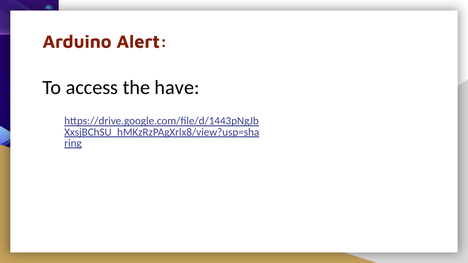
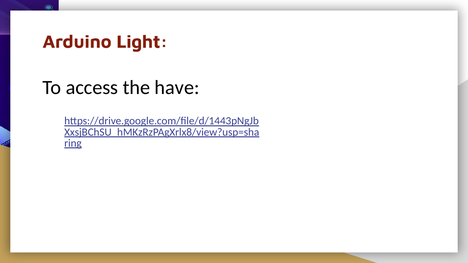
Alert: Alert -> Light
